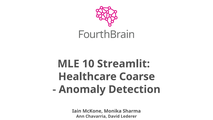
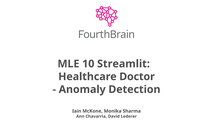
Coarse: Coarse -> Doctor
